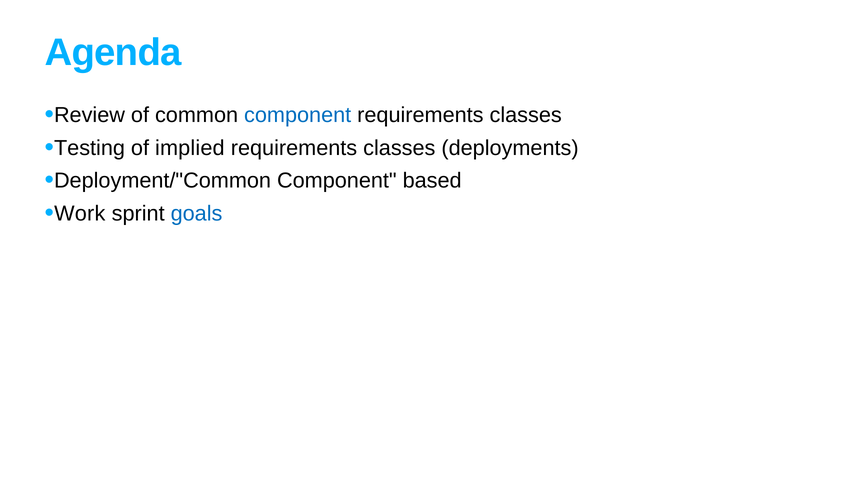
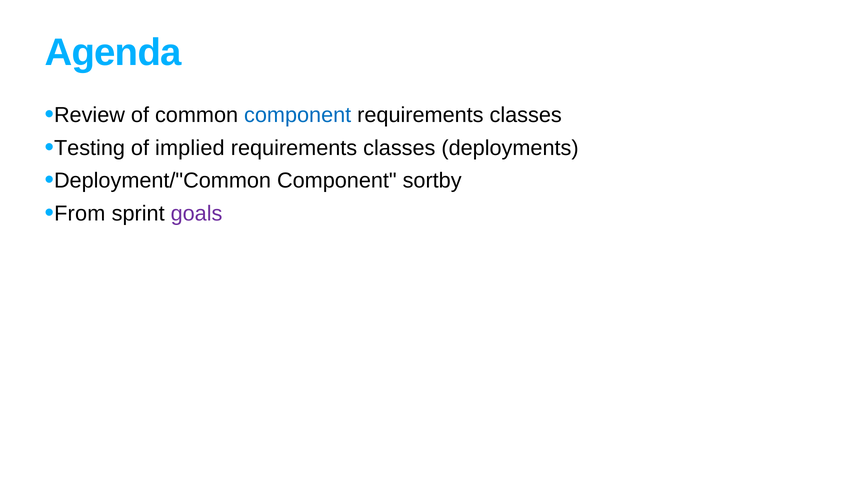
based: based -> sortby
Work: Work -> From
goals colour: blue -> purple
